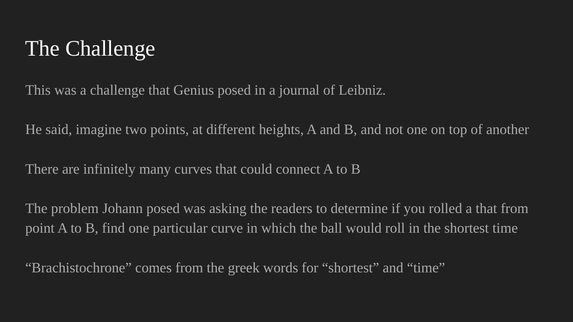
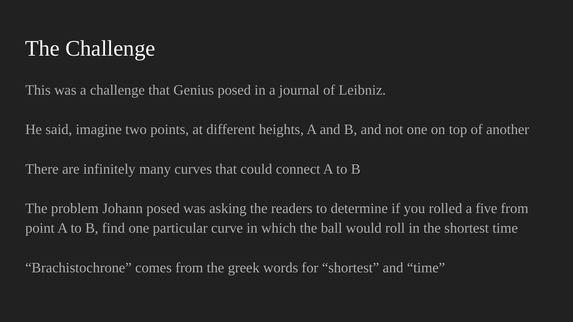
a that: that -> five
